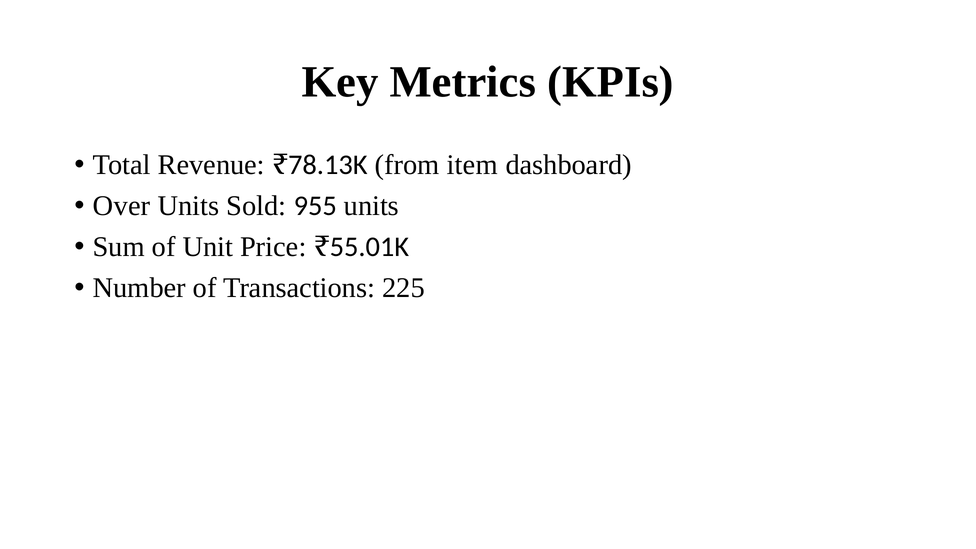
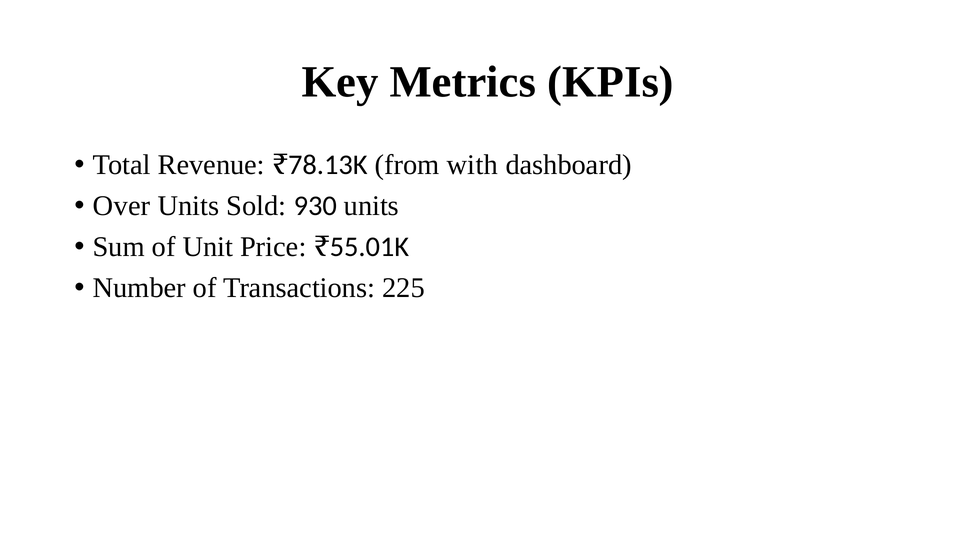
item: item -> with
955: 955 -> 930
